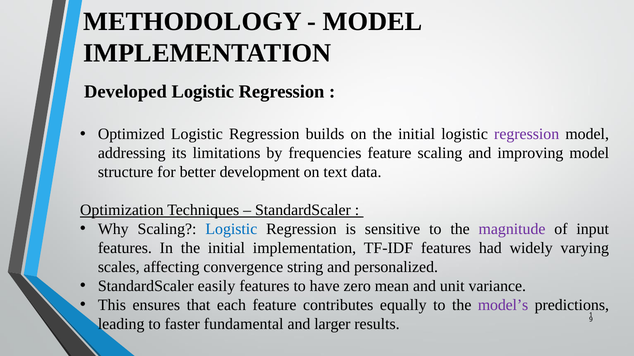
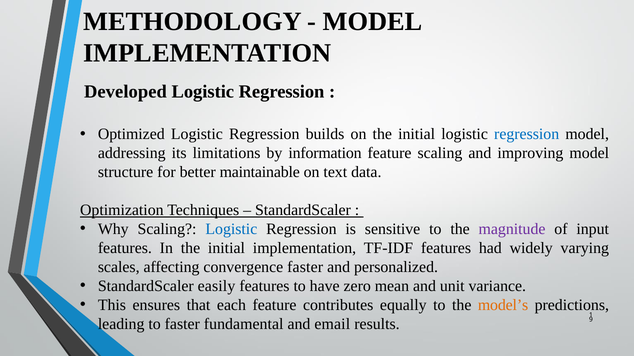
regression at (527, 134) colour: purple -> blue
frequencies: frequencies -> information
development: development -> maintainable
convergence string: string -> faster
model’s colour: purple -> orange
larger: larger -> email
